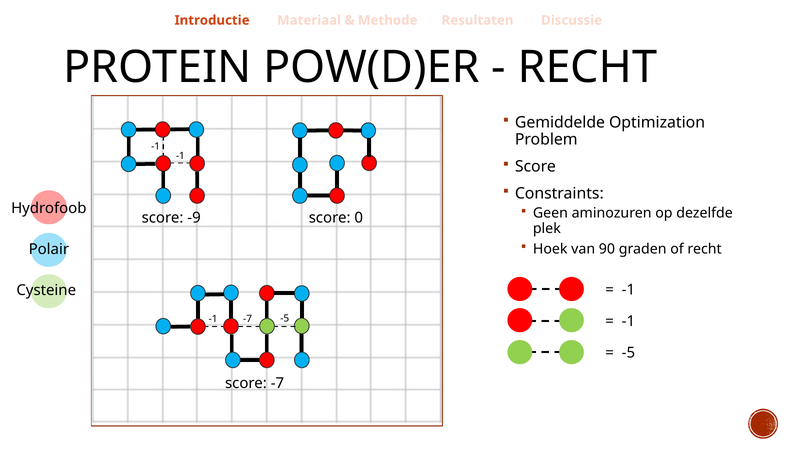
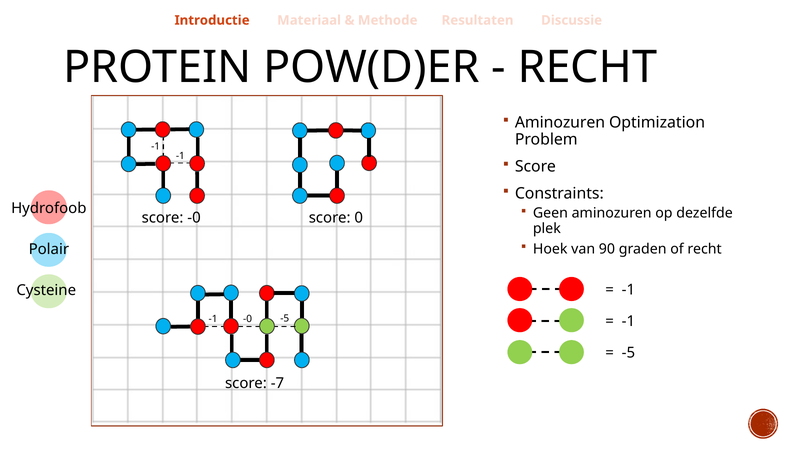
Gemiddelde at (560, 122): Gemiddelde -> Aminozuren
score -9: -9 -> -0
-1 -7: -7 -> -0
